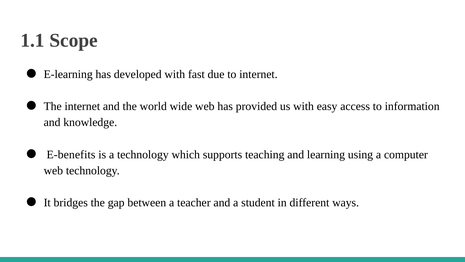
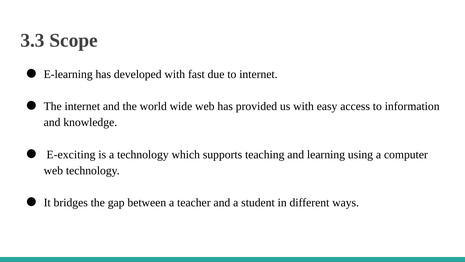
1.1: 1.1 -> 3.3
E-benefits: E-benefits -> E-exciting
